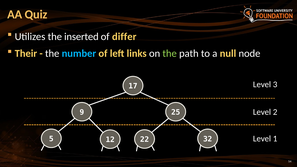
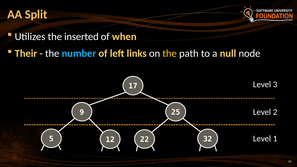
Quiz: Quiz -> Split
differ: differ -> when
the at (170, 54) colour: light green -> yellow
